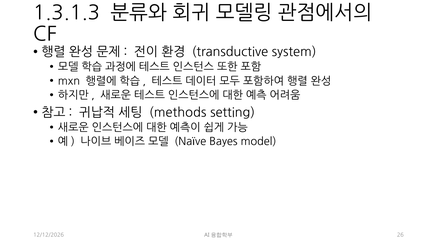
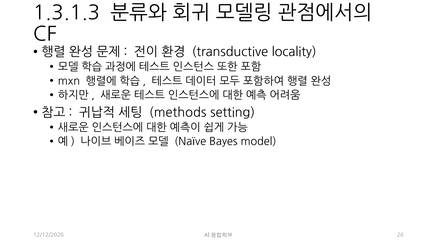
system: system -> locality
